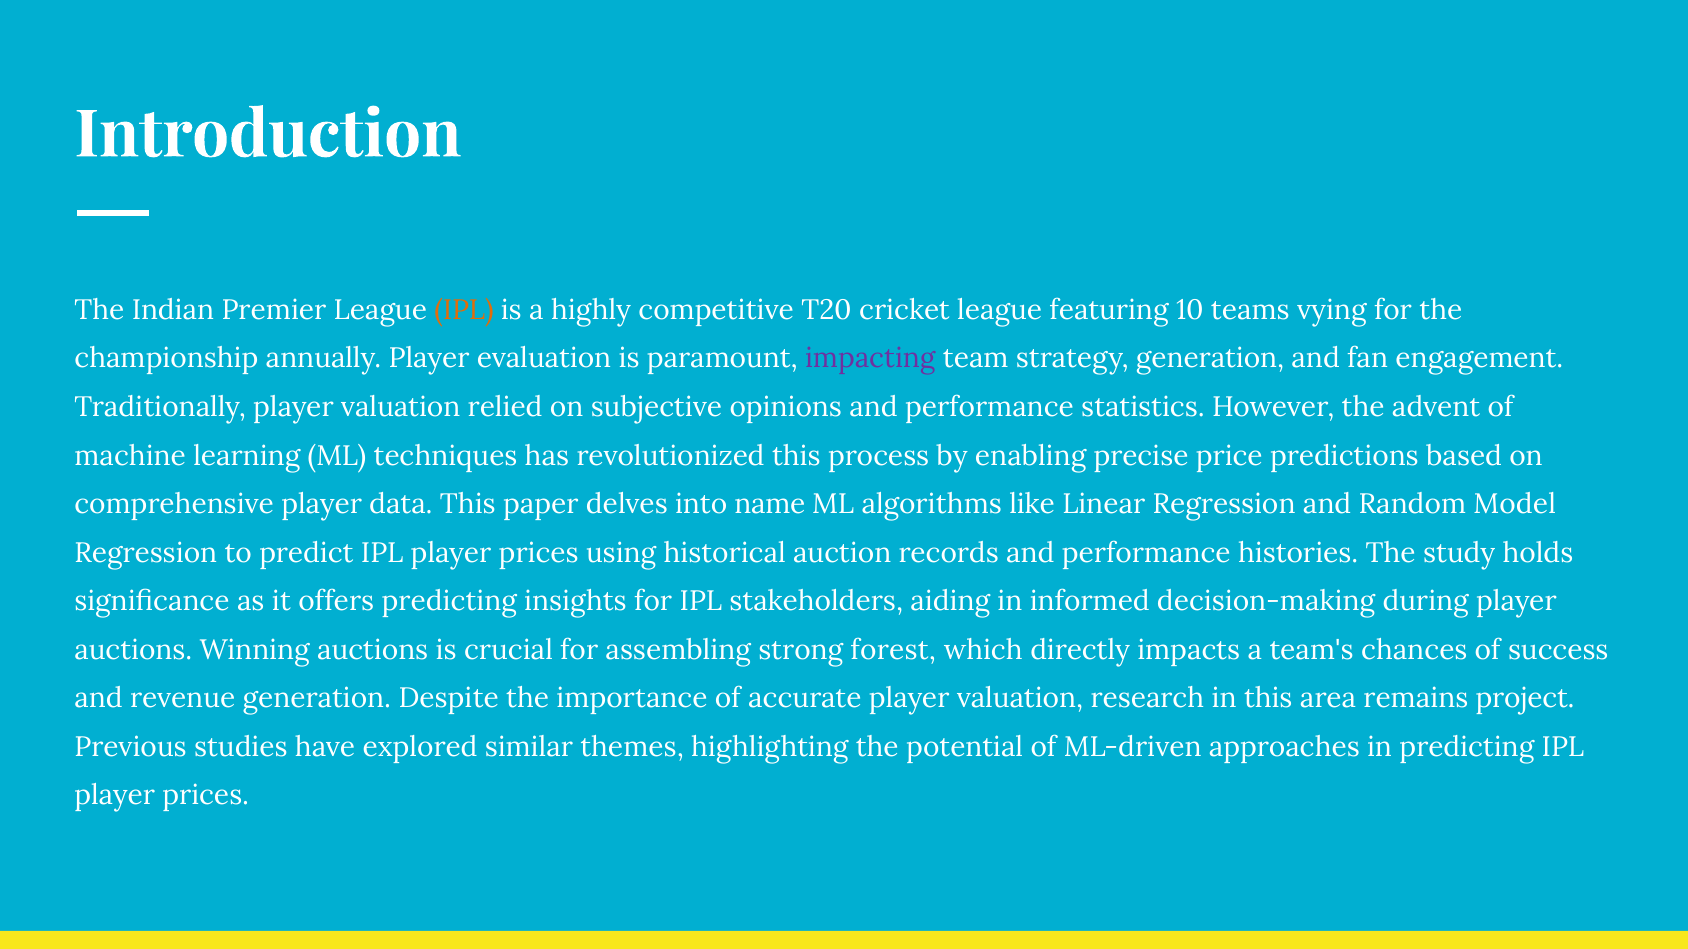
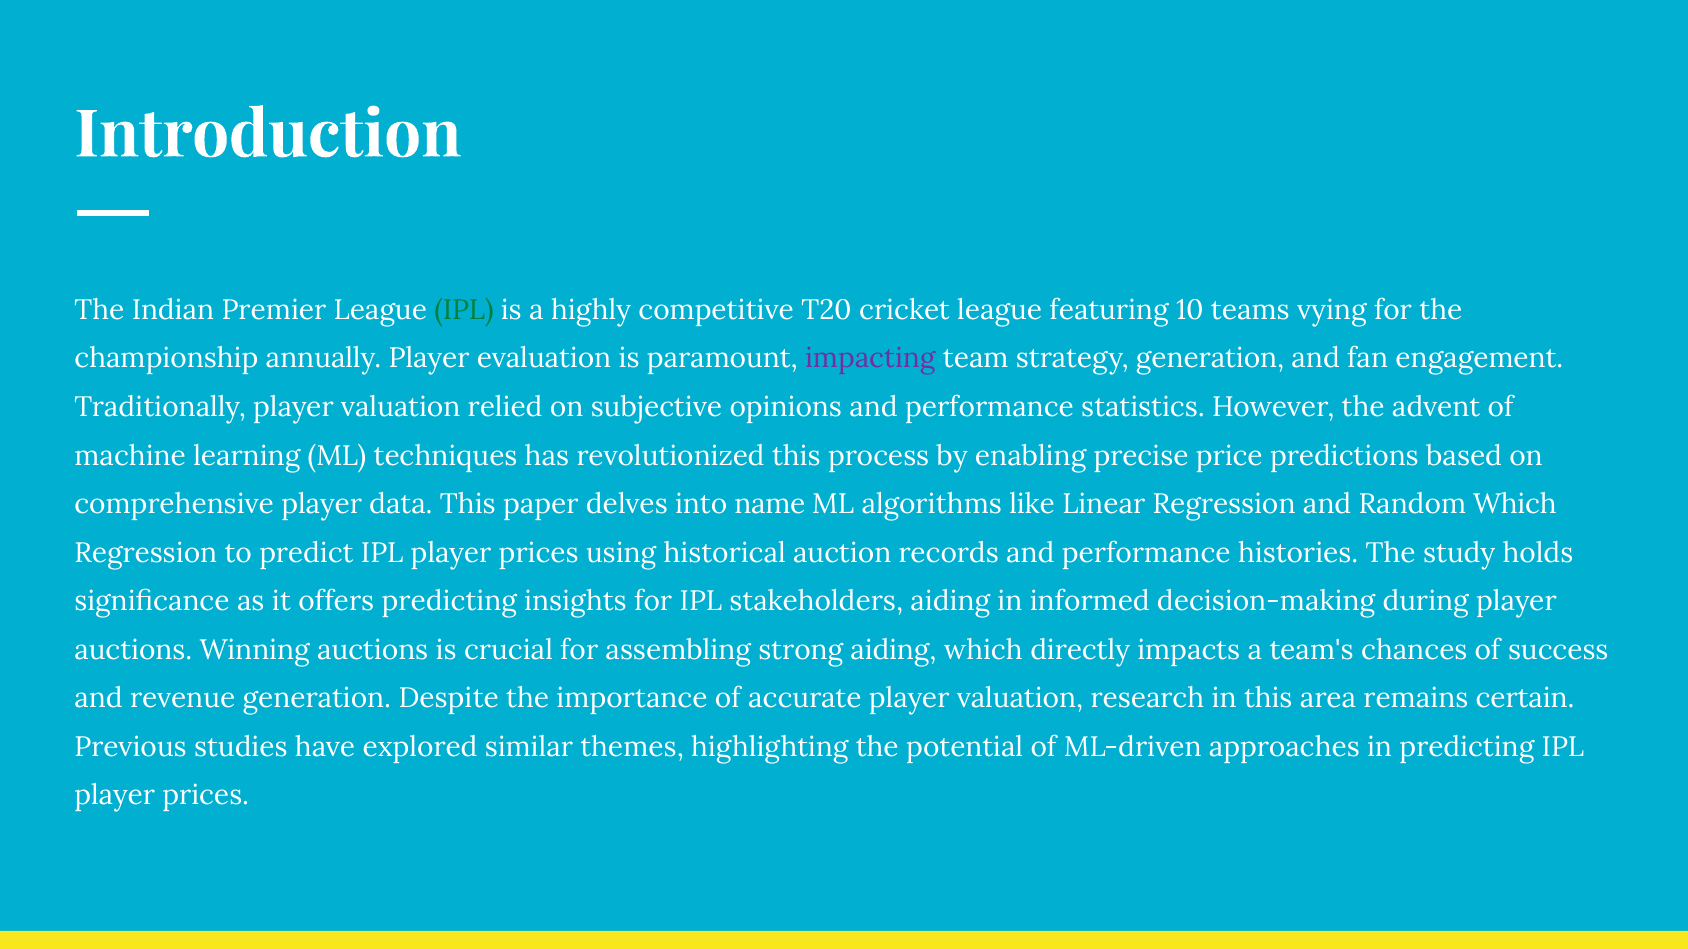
IPL at (464, 310) colour: orange -> green
Random Model: Model -> Which
strong forest: forest -> aiding
project: project -> certain
